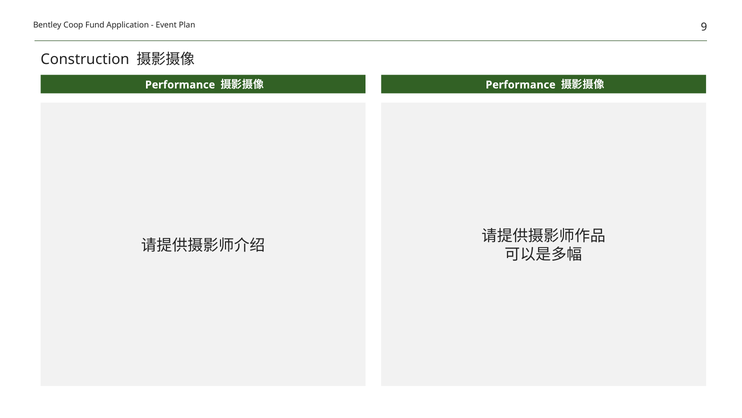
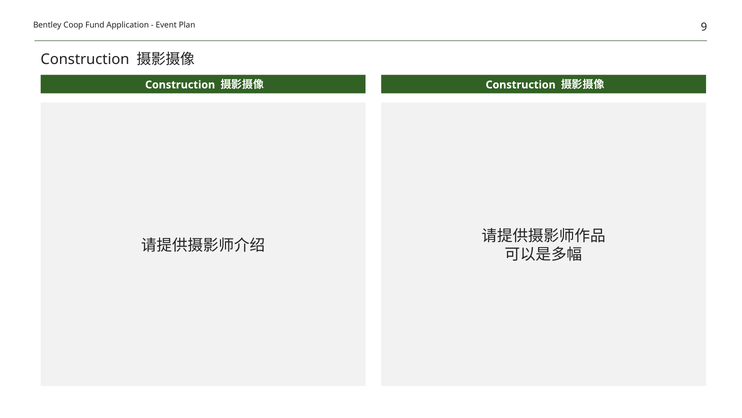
Performance at (180, 85): Performance -> Construction
Performance at (521, 85): Performance -> Construction
